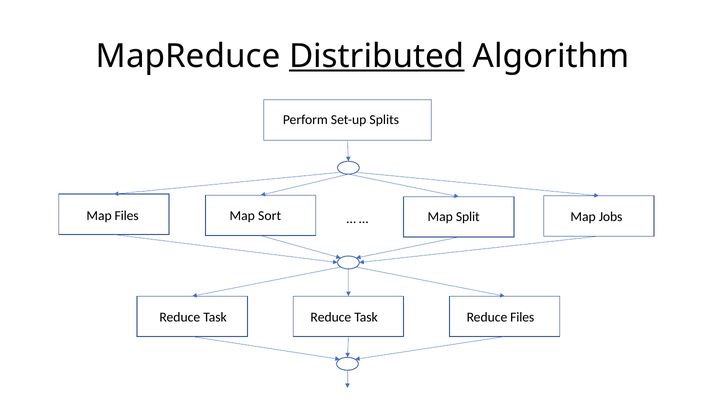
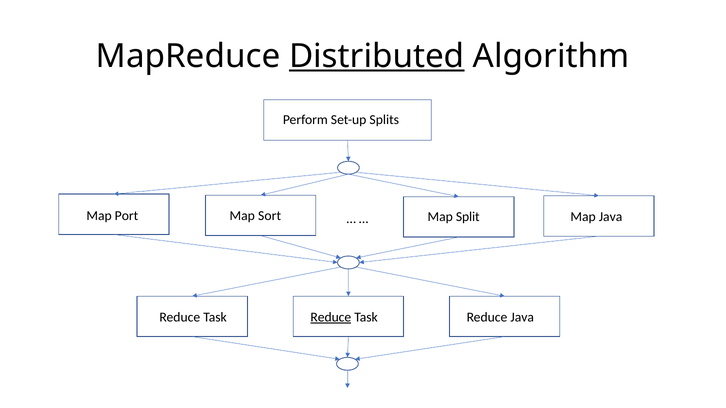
Map Files: Files -> Port
Map Jobs: Jobs -> Java
Reduce at (331, 317) underline: none -> present
Reduce Files: Files -> Java
